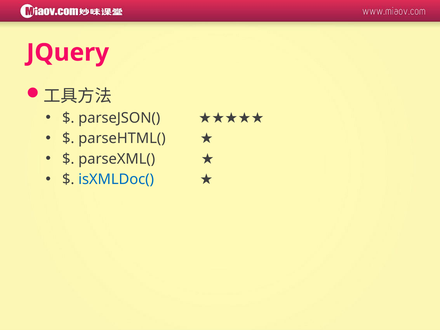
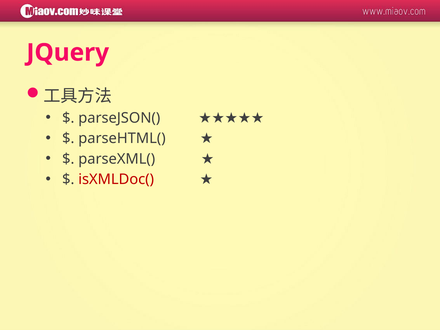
isXMLDoc( colour: blue -> red
